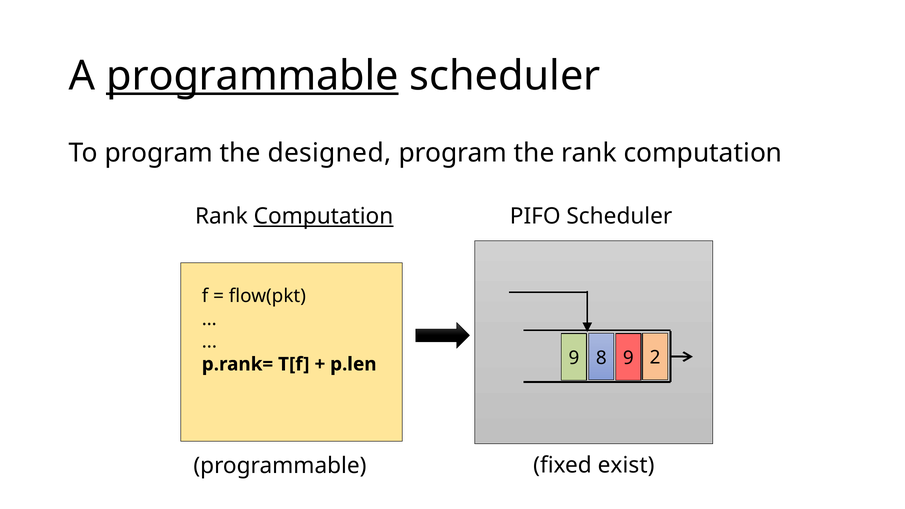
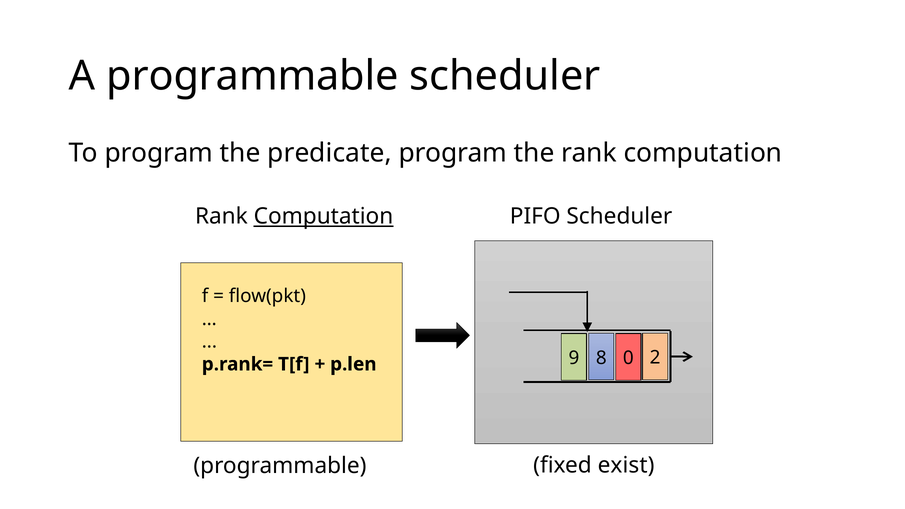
programmable at (252, 76) underline: present -> none
designed: designed -> predicate
8 9: 9 -> 0
